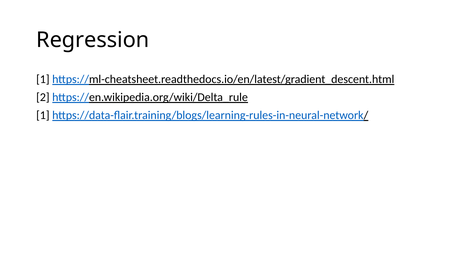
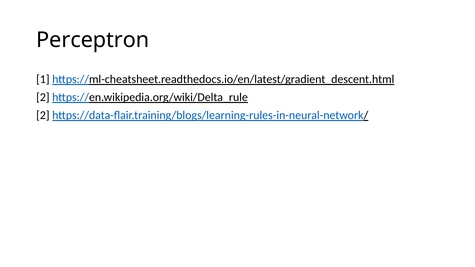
Regression: Regression -> Perceptron
1 at (43, 115): 1 -> 2
